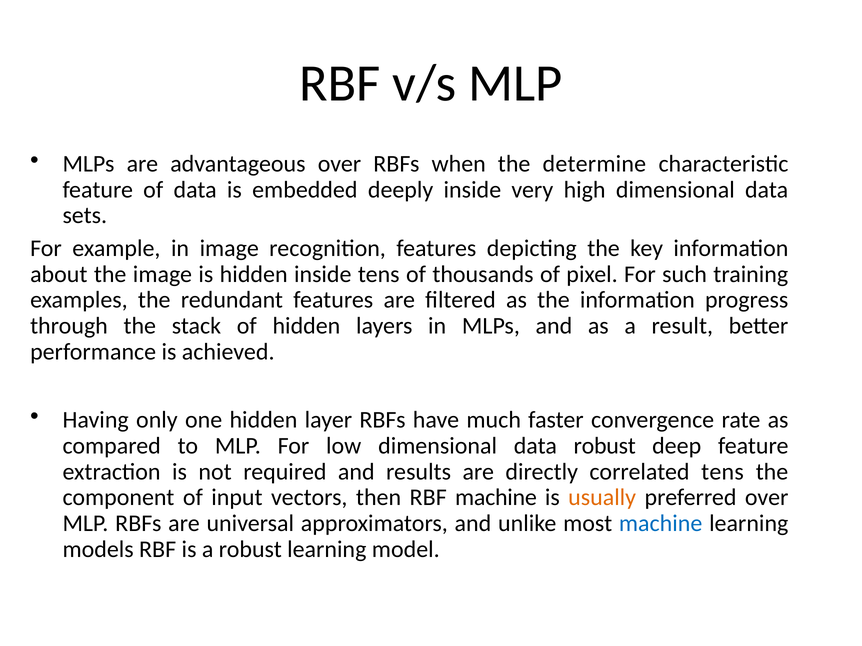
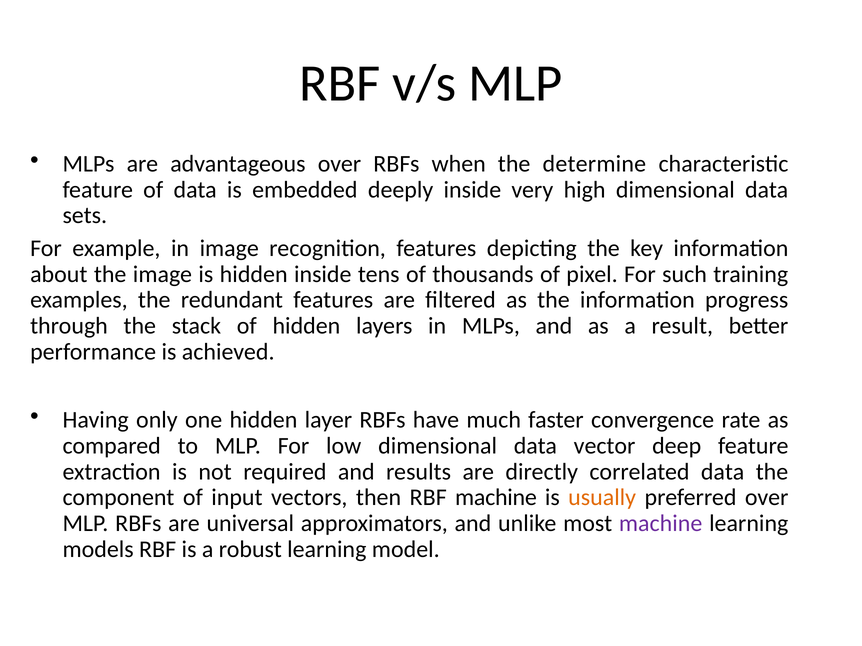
data robust: robust -> vector
correlated tens: tens -> data
machine at (661, 524) colour: blue -> purple
